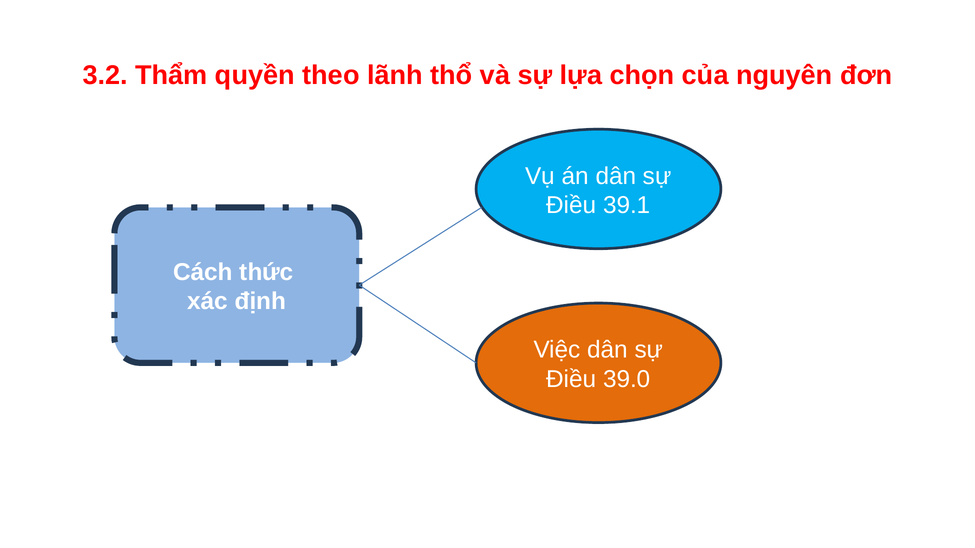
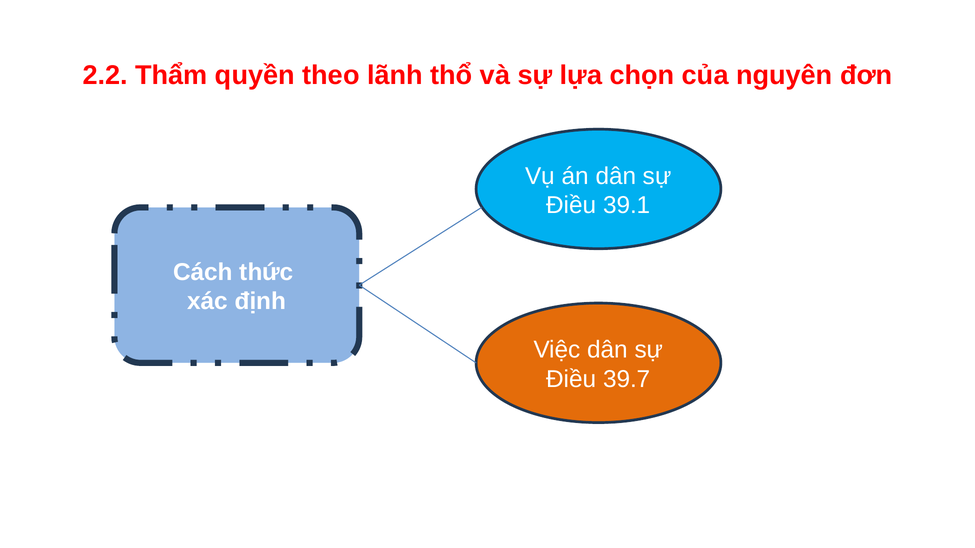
3.2: 3.2 -> 2.2
39.0: 39.0 -> 39.7
